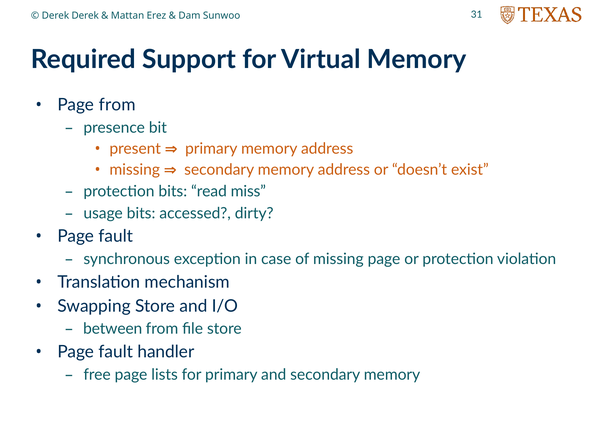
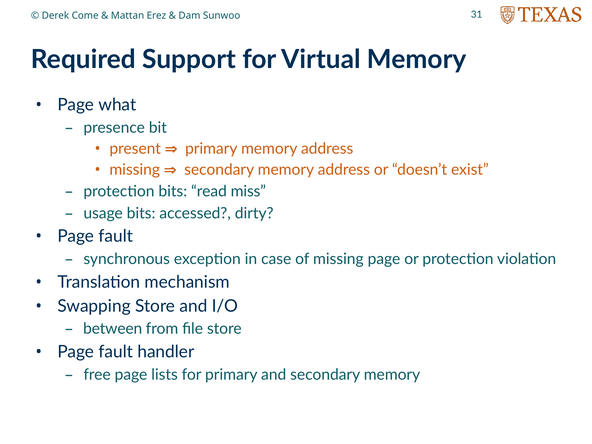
Derek Derek: Derek -> Come
Page from: from -> what
